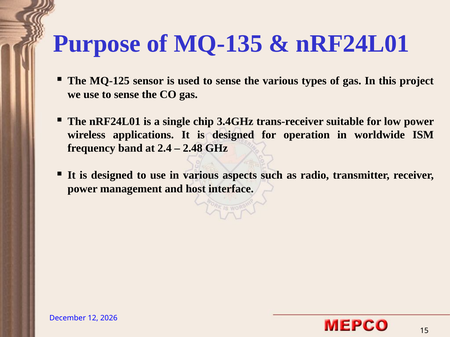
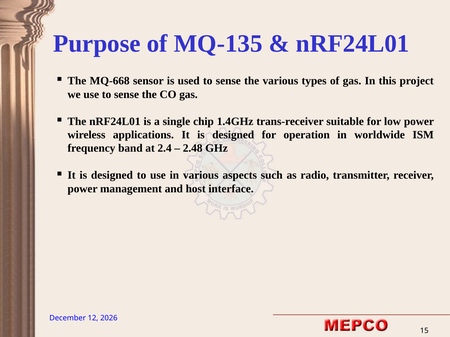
MQ-125: MQ-125 -> MQ-668
3.4GHz: 3.4GHz -> 1.4GHz
